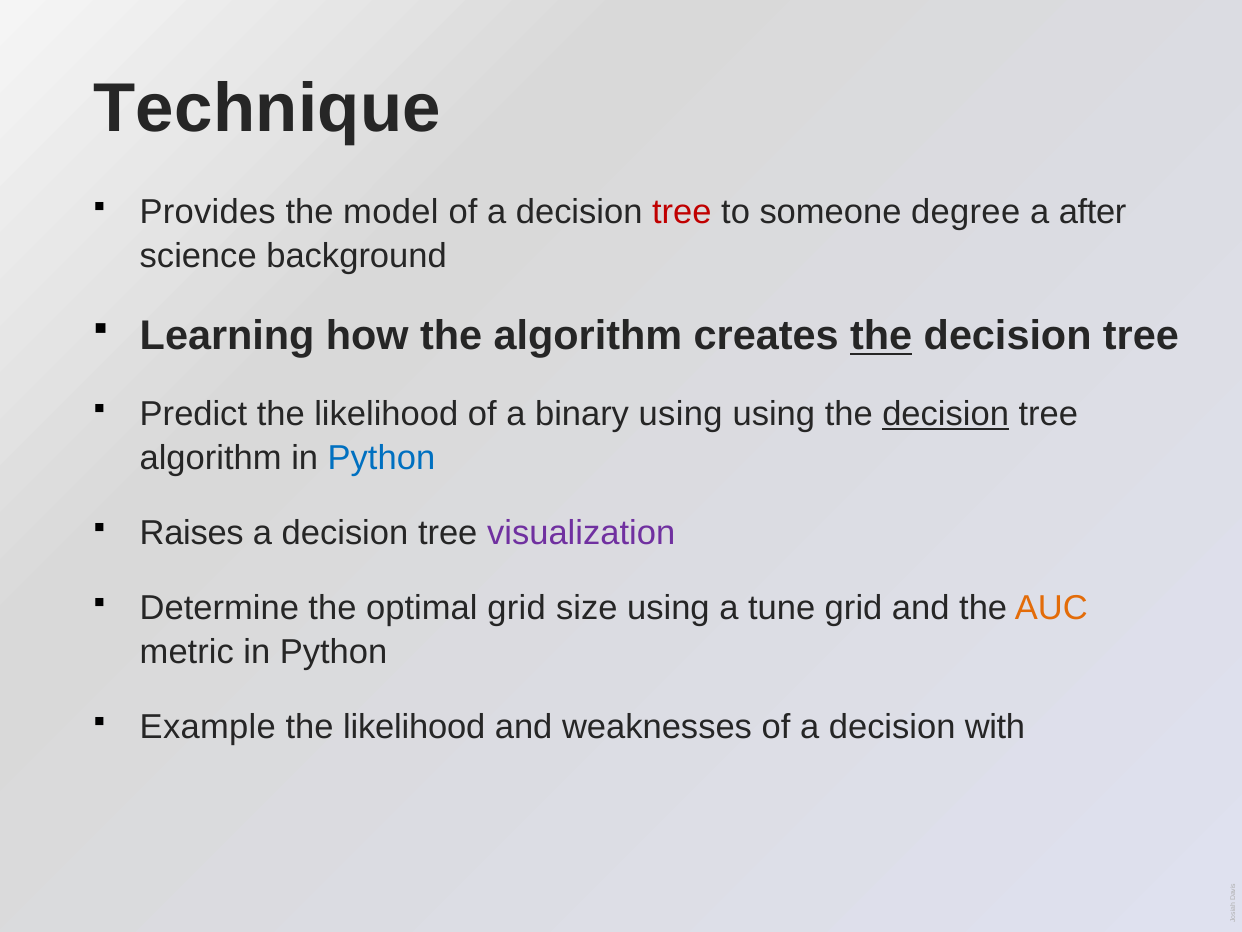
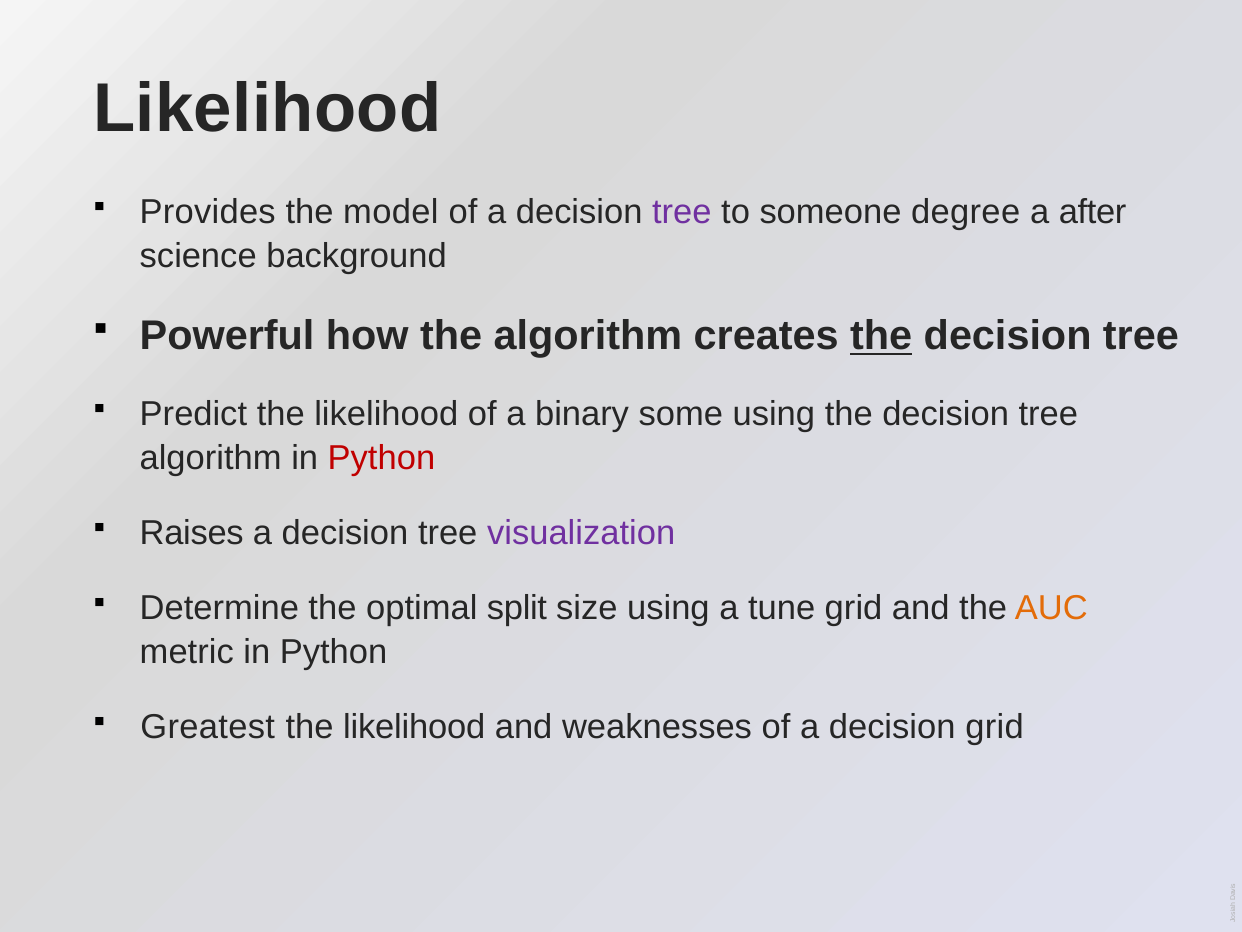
Technique at (267, 108): Technique -> Likelihood
tree at (682, 212) colour: red -> purple
Learning: Learning -> Powerful
binary using: using -> some
decision at (946, 414) underline: present -> none
Python at (381, 458) colour: blue -> red
optimal grid: grid -> split
Example: Example -> Greatest
decision with: with -> grid
